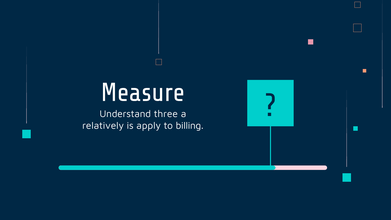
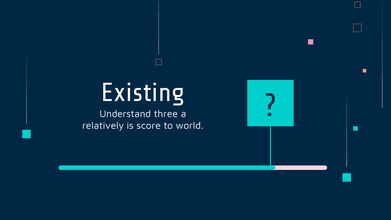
Measure: Measure -> Existing
apply: apply -> score
billing: billing -> world
